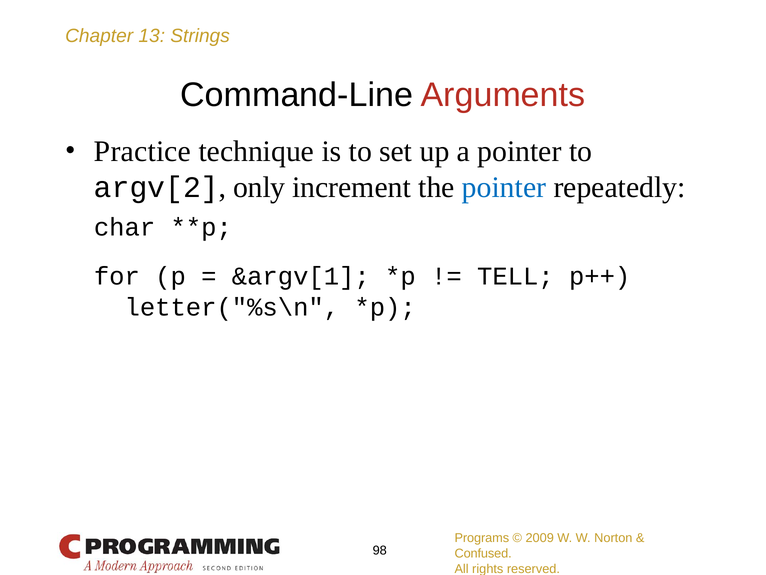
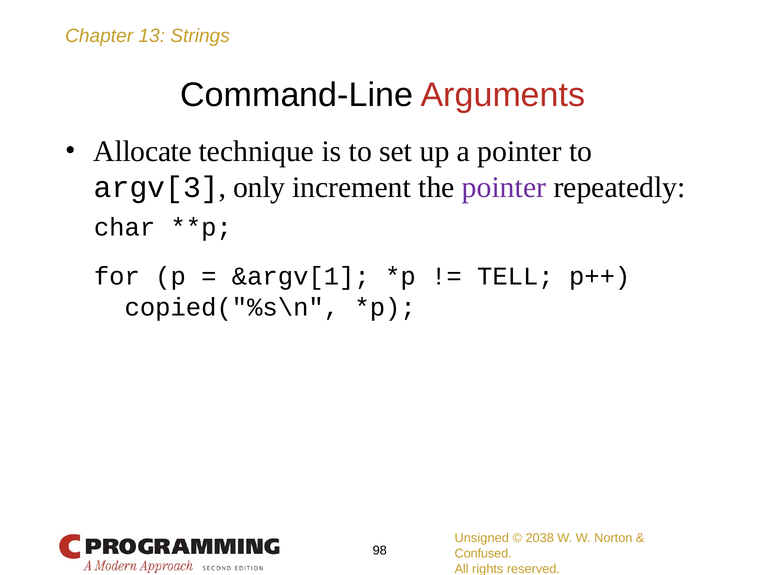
Practice: Practice -> Allocate
argv[2: argv[2 -> argv[3
pointer at (504, 187) colour: blue -> purple
letter("%s\n: letter("%s\n -> copied("%s\n
Programs: Programs -> Unsigned
2009: 2009 -> 2038
